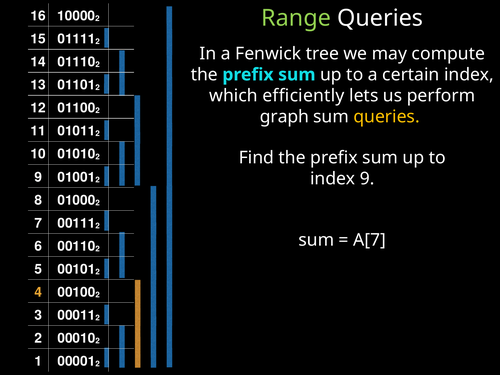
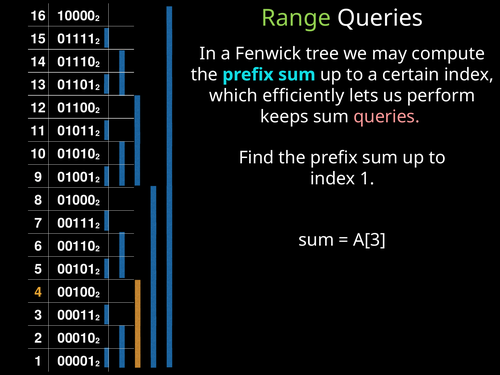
graph: graph -> keeps
queries at (387, 117) colour: yellow -> pink
index 9: 9 -> 1
A[7: A[7 -> A[3
